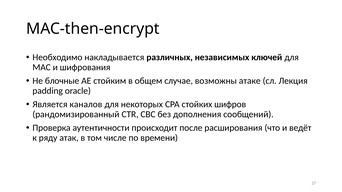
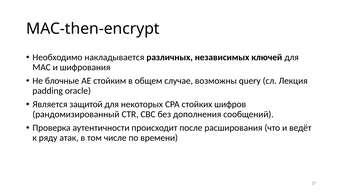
атаке: атаке -> query
каналов: каналов -> защитой
